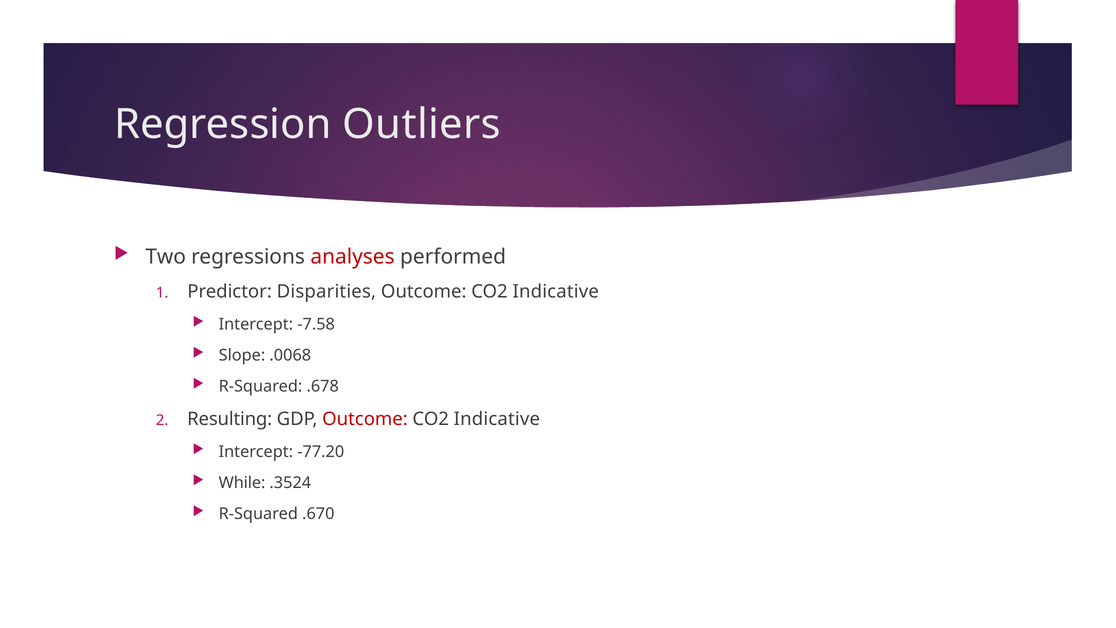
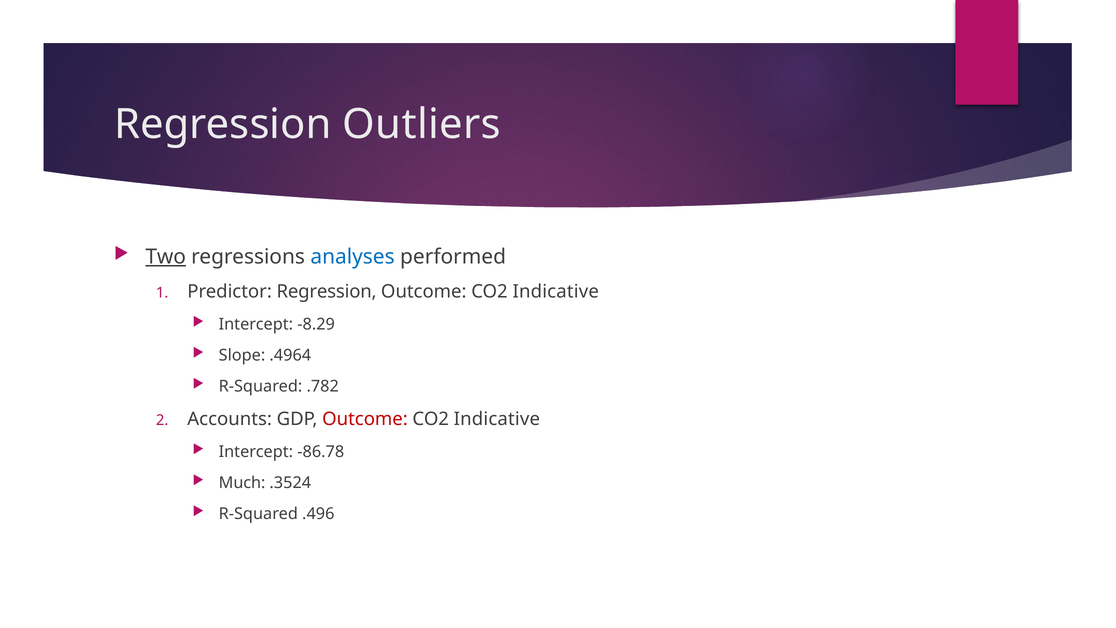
Two underline: none -> present
analyses colour: red -> blue
Predictor Disparities: Disparities -> Regression
-7.58: -7.58 -> -8.29
.0068: .0068 -> .4964
.678: .678 -> .782
Resulting: Resulting -> Accounts
-77.20: -77.20 -> -86.78
While: While -> Much
.670: .670 -> .496
